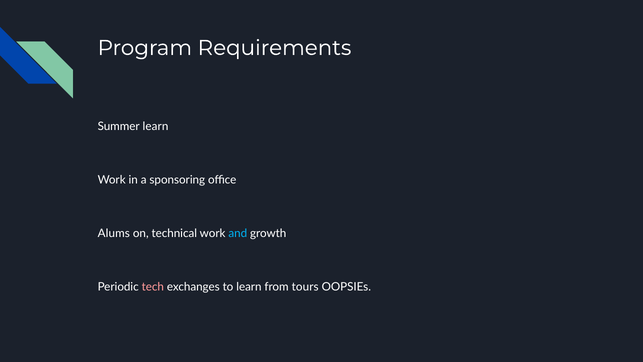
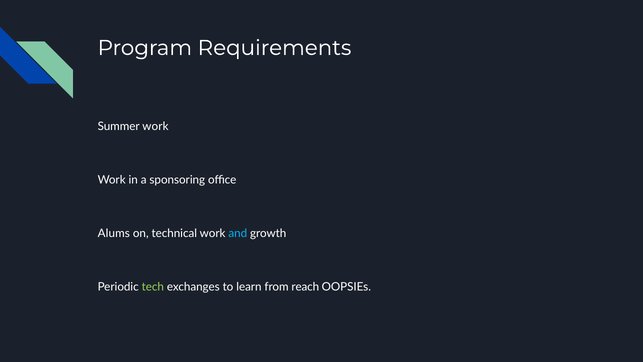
Summer learn: learn -> work
tech colour: pink -> light green
tours: tours -> reach
